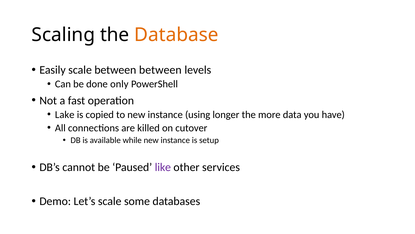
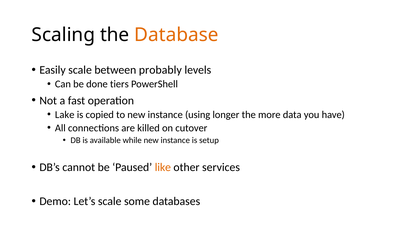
between between: between -> probably
only: only -> tiers
like colour: purple -> orange
